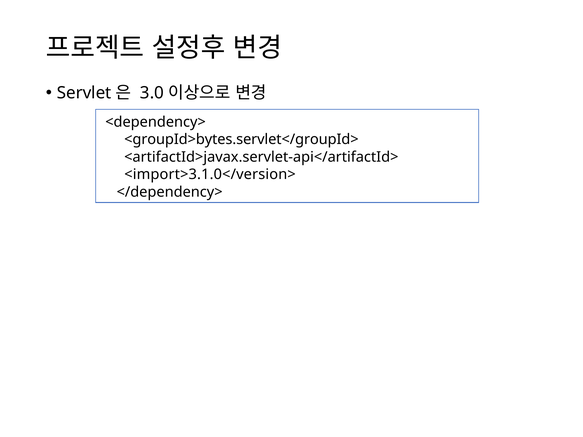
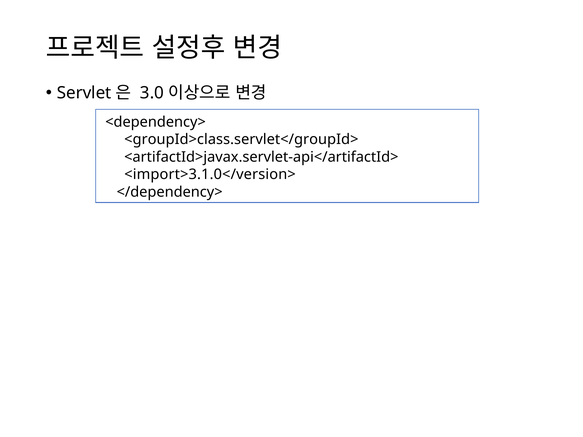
<groupId>bytes.servlet</groupId>: <groupId>bytes.servlet</groupId> -> <groupId>class.servlet</groupId>
